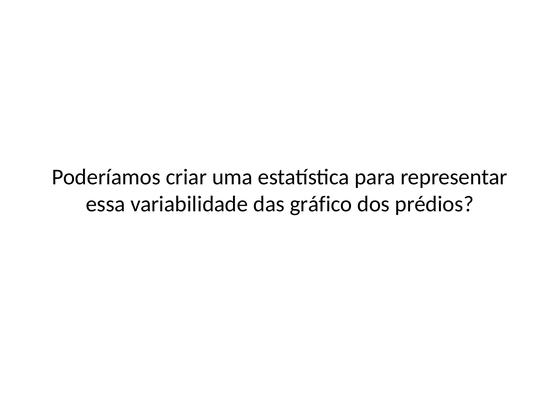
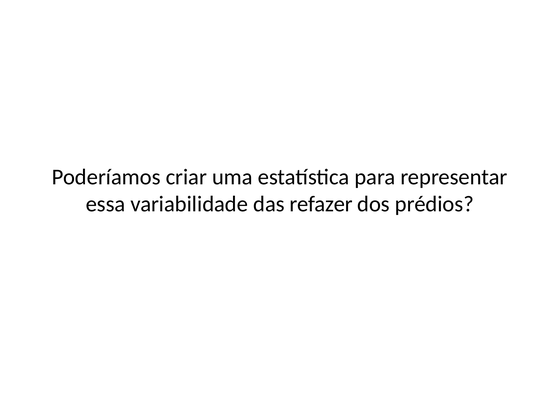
gráfico: gráfico -> refazer
